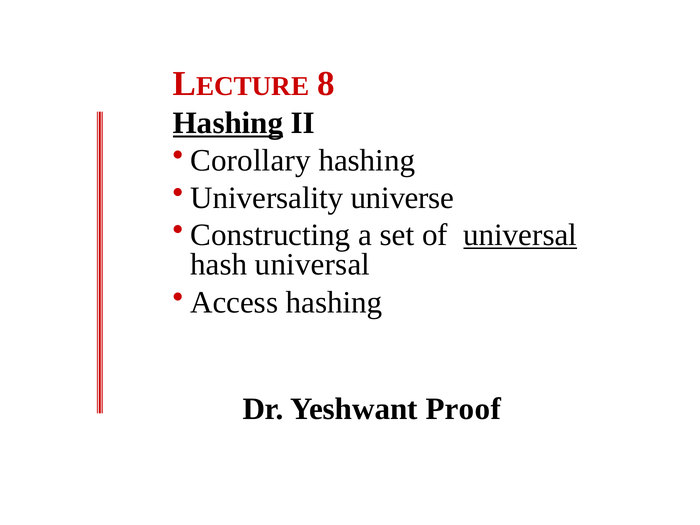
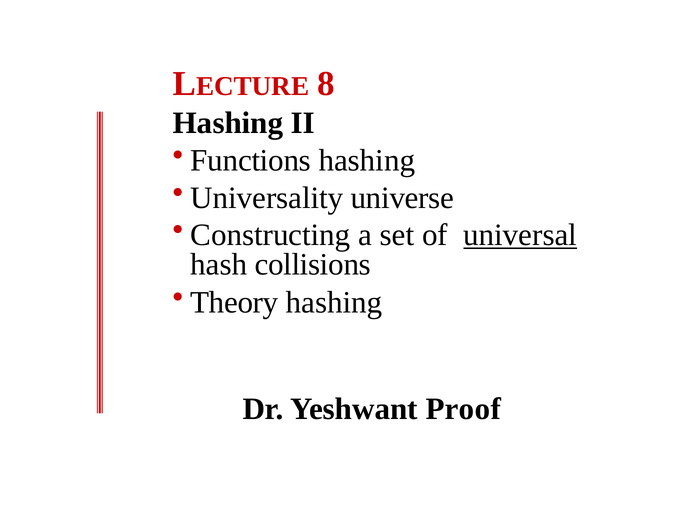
Hashing at (228, 123) underline: present -> none
Corollary: Corollary -> Functions
hash universal: universal -> collisions
Access: Access -> Theory
